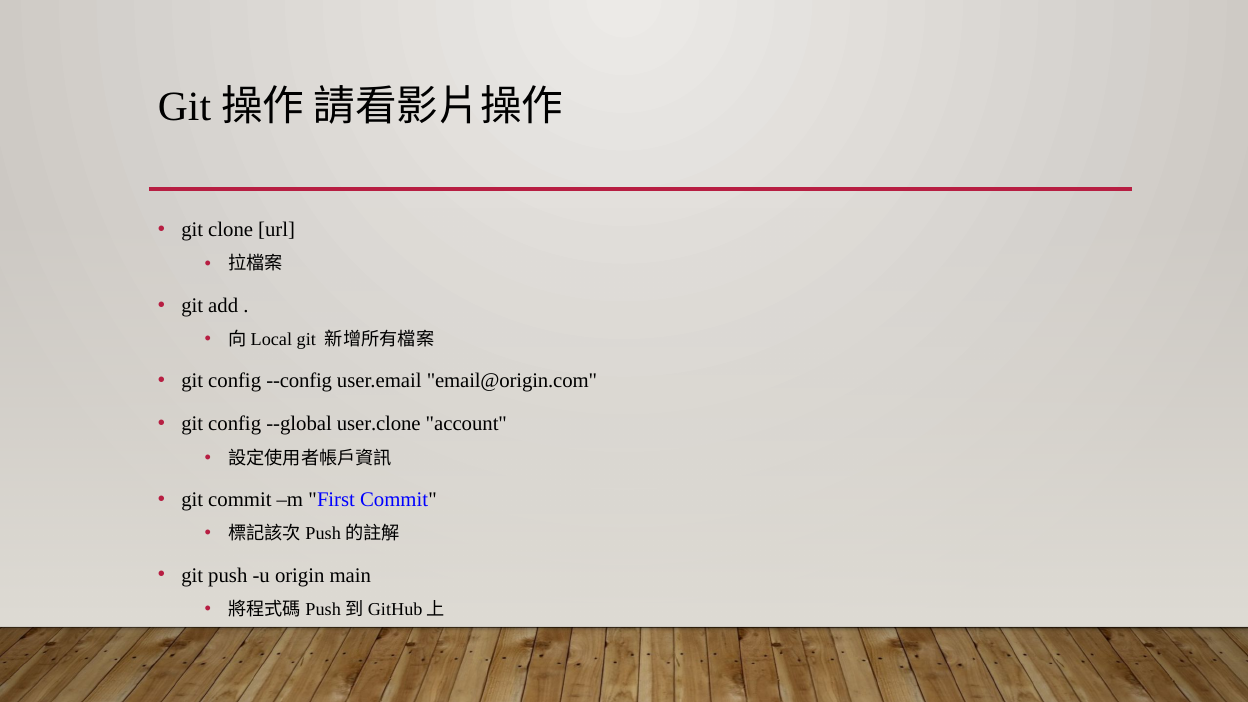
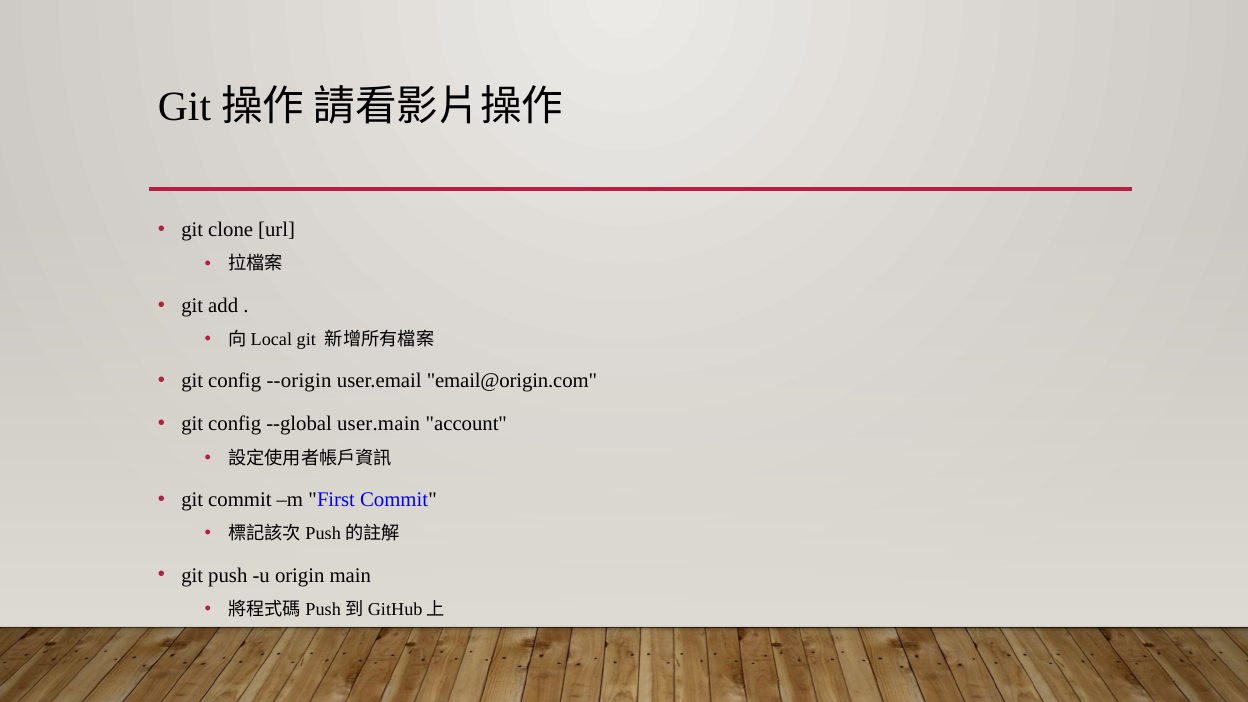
--config: --config -> --origin
user.clone: user.clone -> user.main
